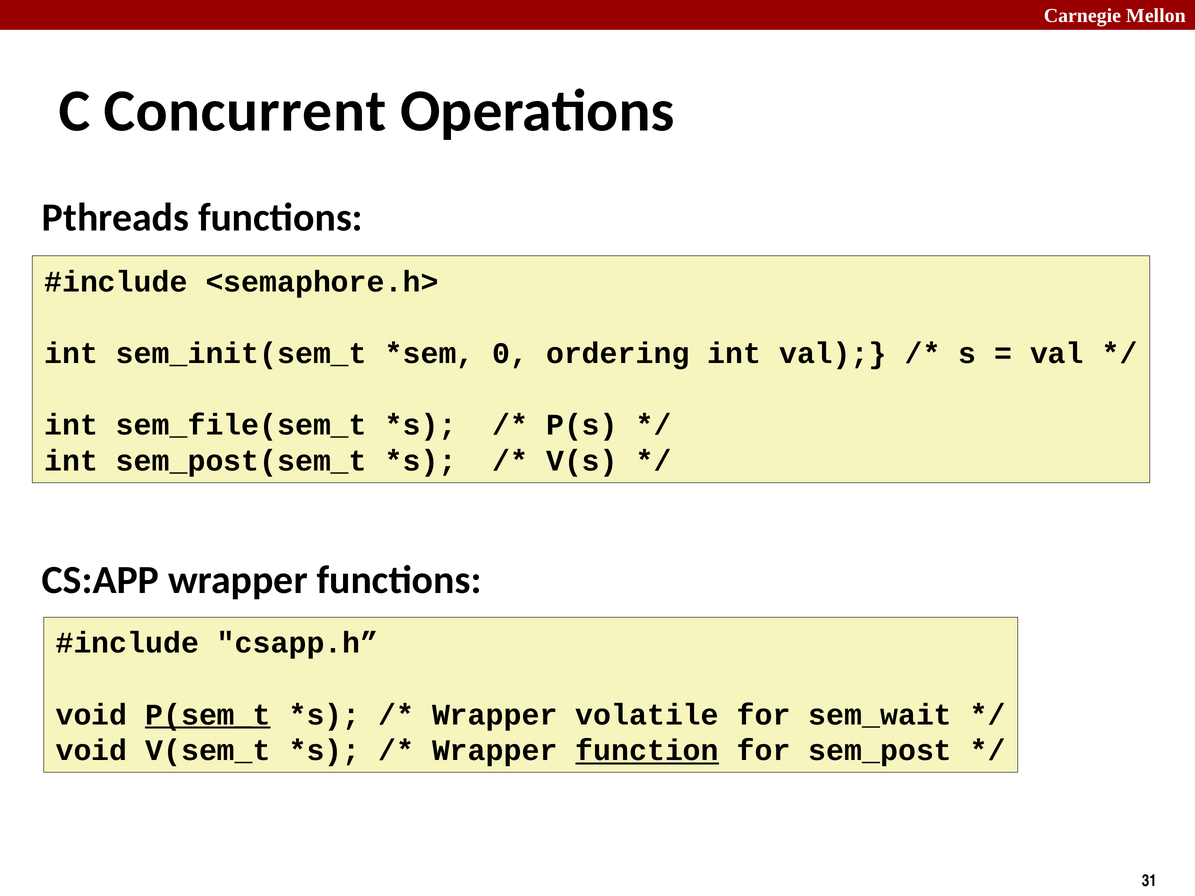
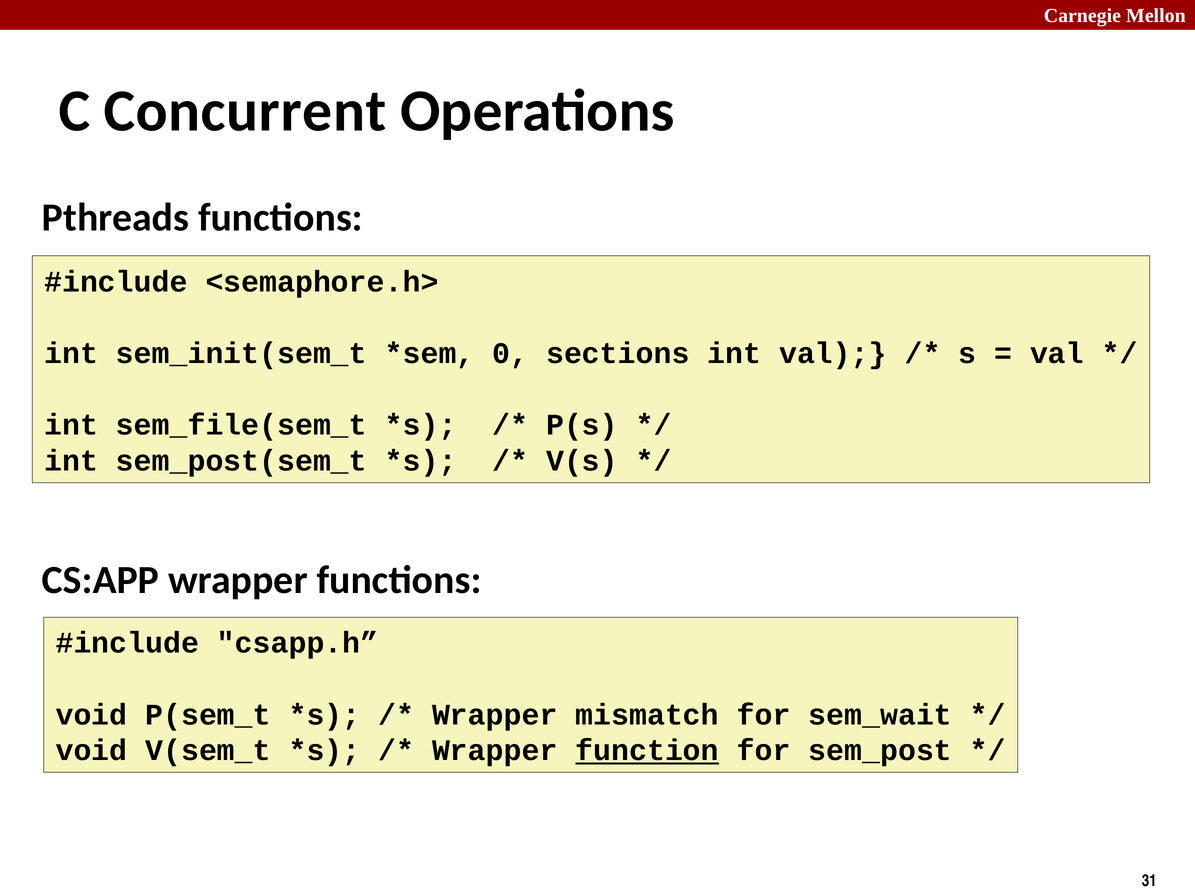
ordering: ordering -> sections
P(sem_t underline: present -> none
volatile: volatile -> mismatch
